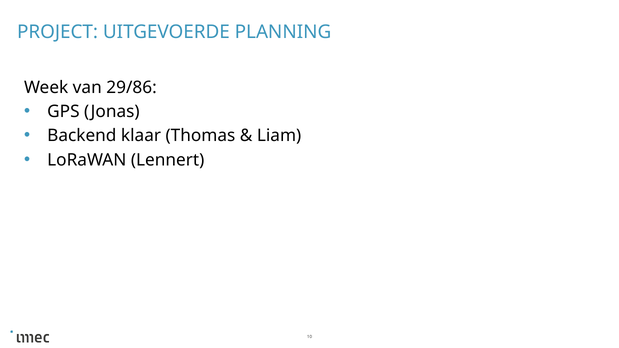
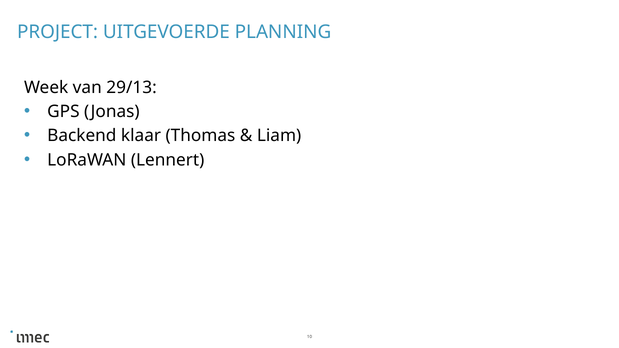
29/86: 29/86 -> 29/13
